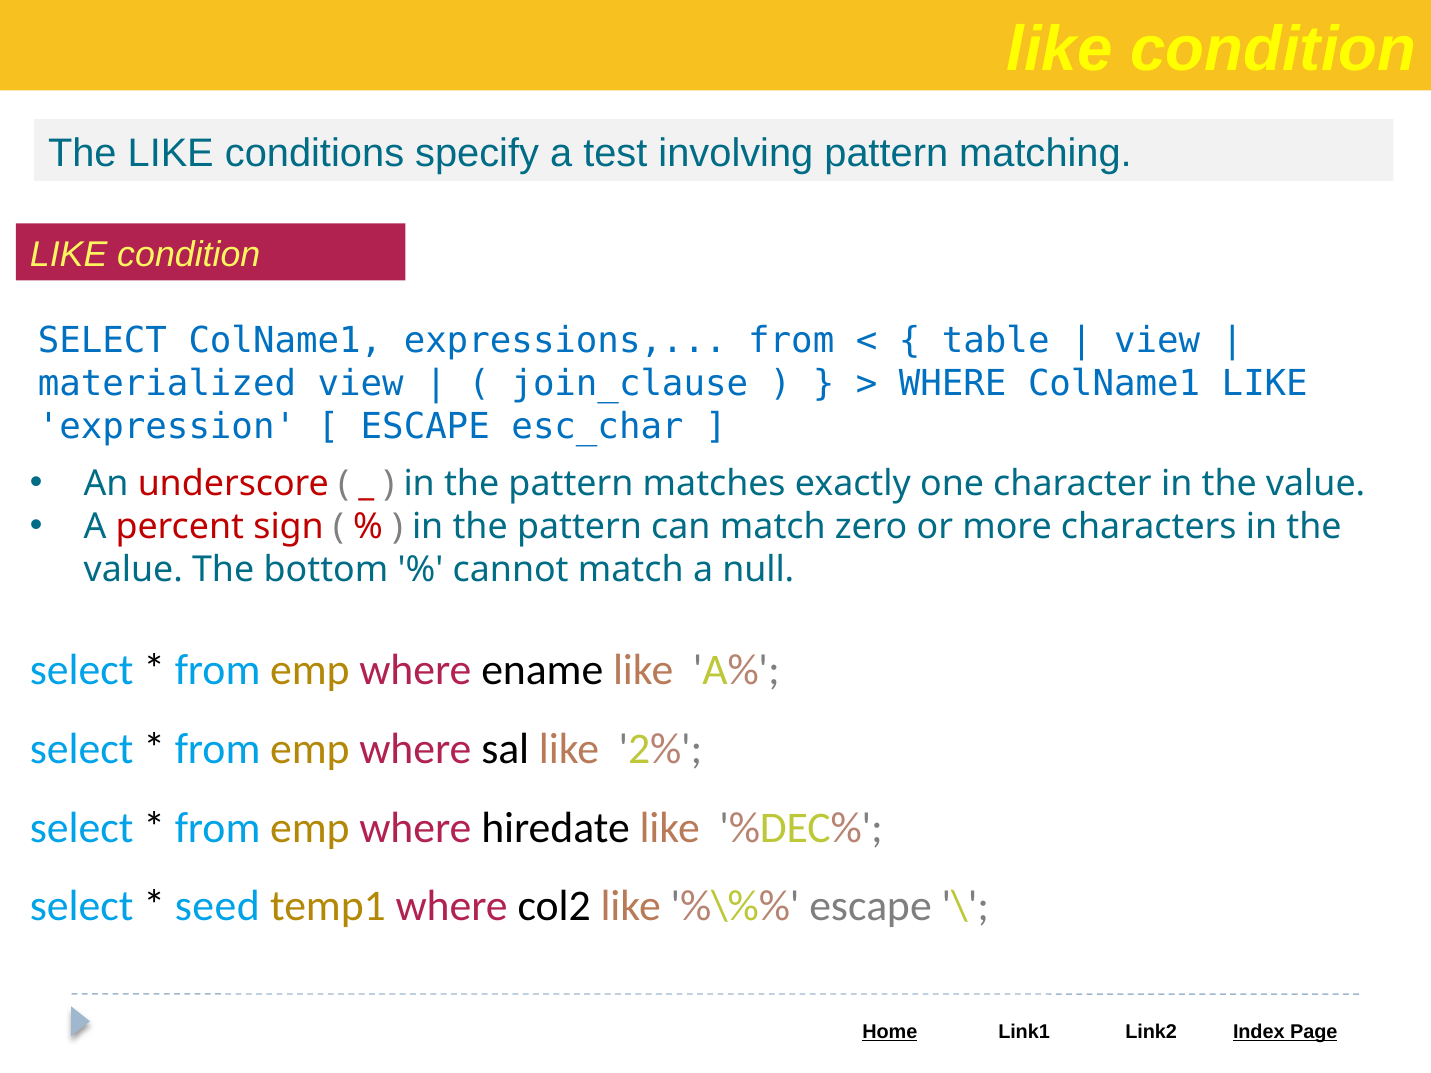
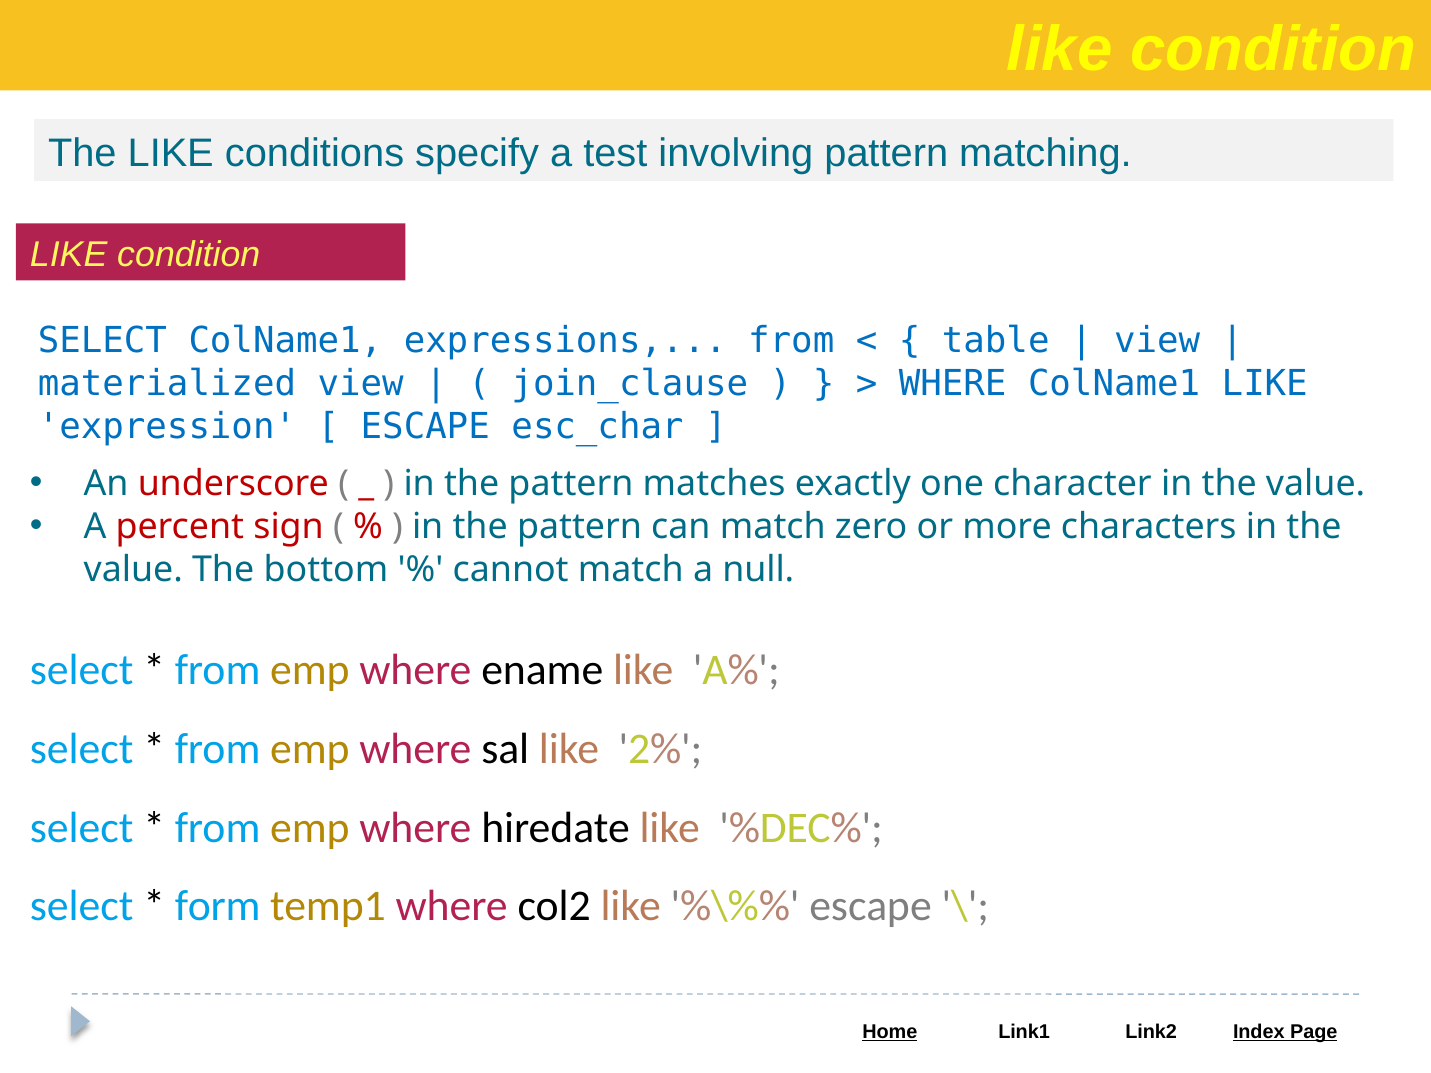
seed: seed -> form
